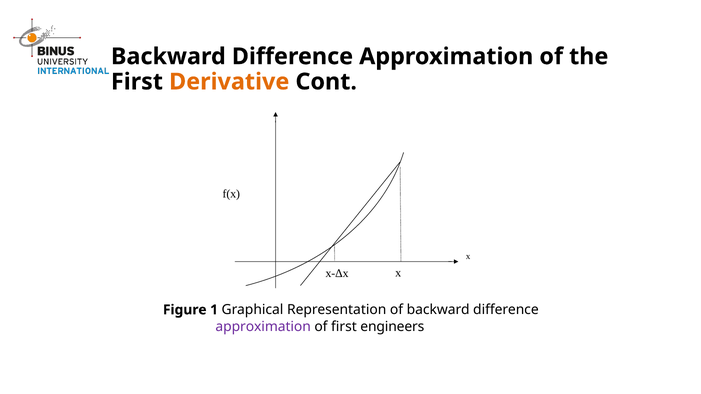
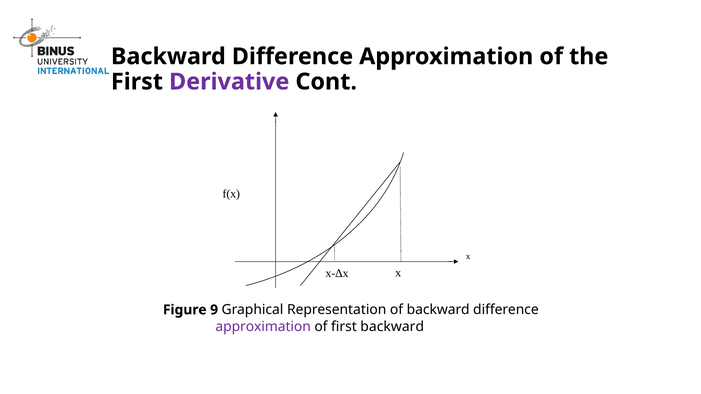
Derivative colour: orange -> purple
1: 1 -> 9
first engineers: engineers -> backward
